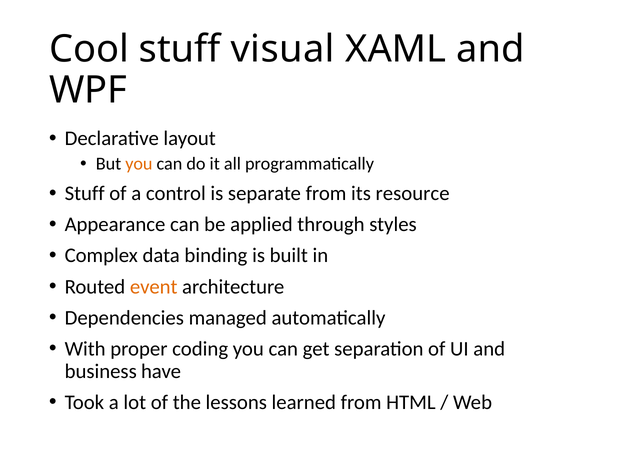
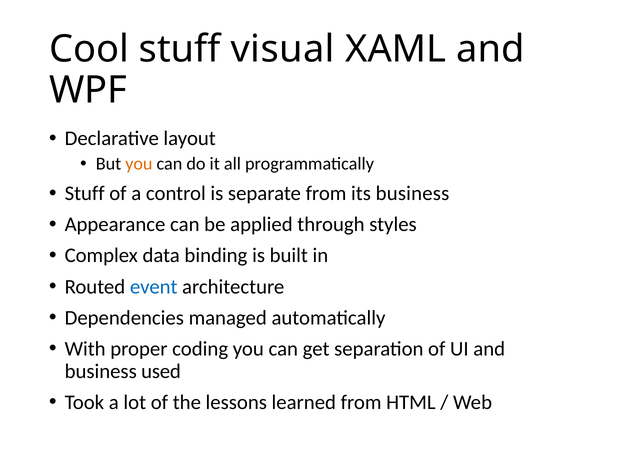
its resource: resource -> business
event colour: orange -> blue
have: have -> used
